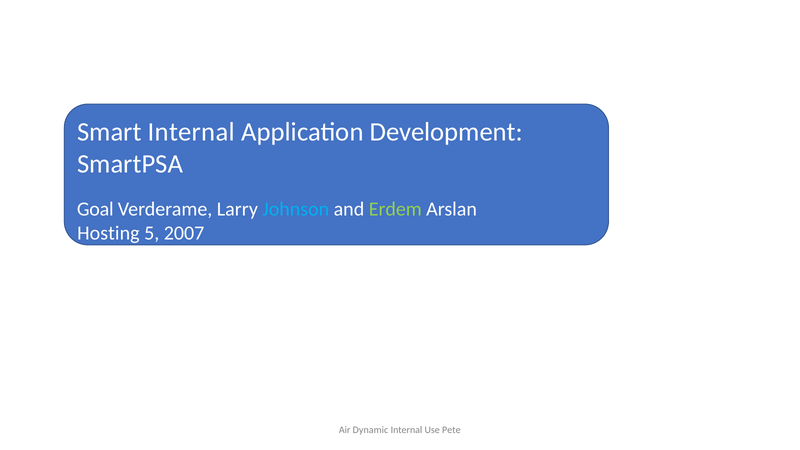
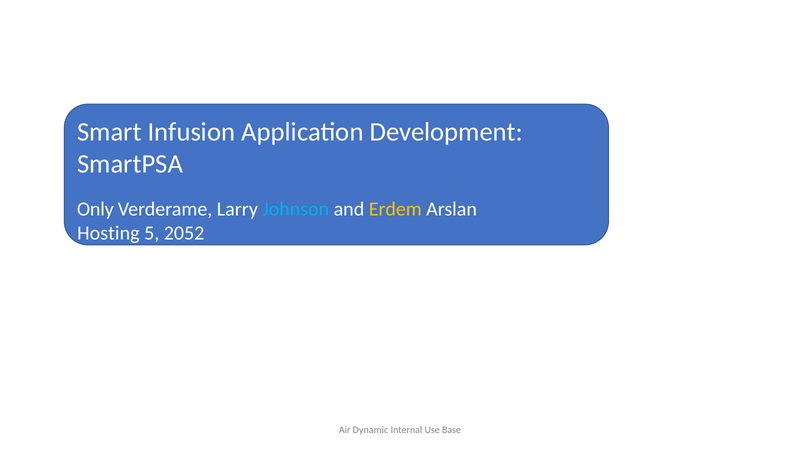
Smart Internal: Internal -> Infusion
Goal: Goal -> Only
Erdem colour: light green -> yellow
2007: 2007 -> 2052
Pete: Pete -> Base
